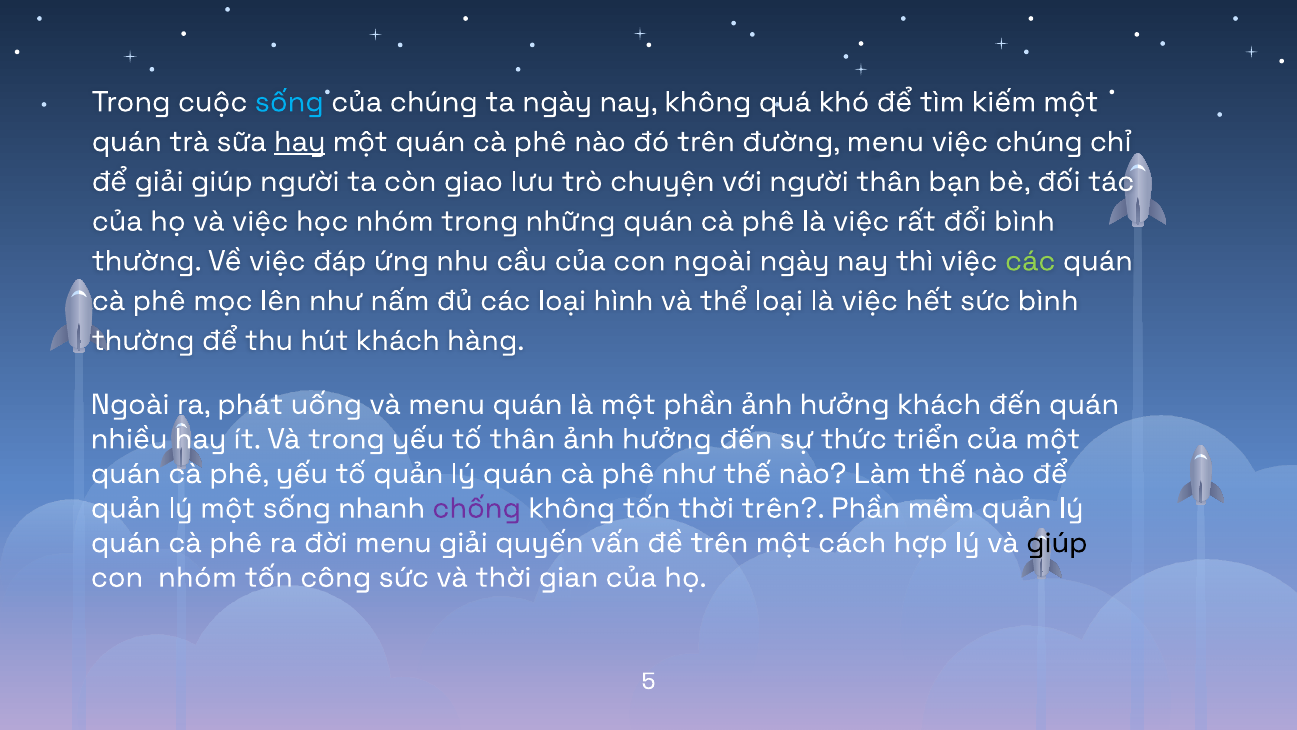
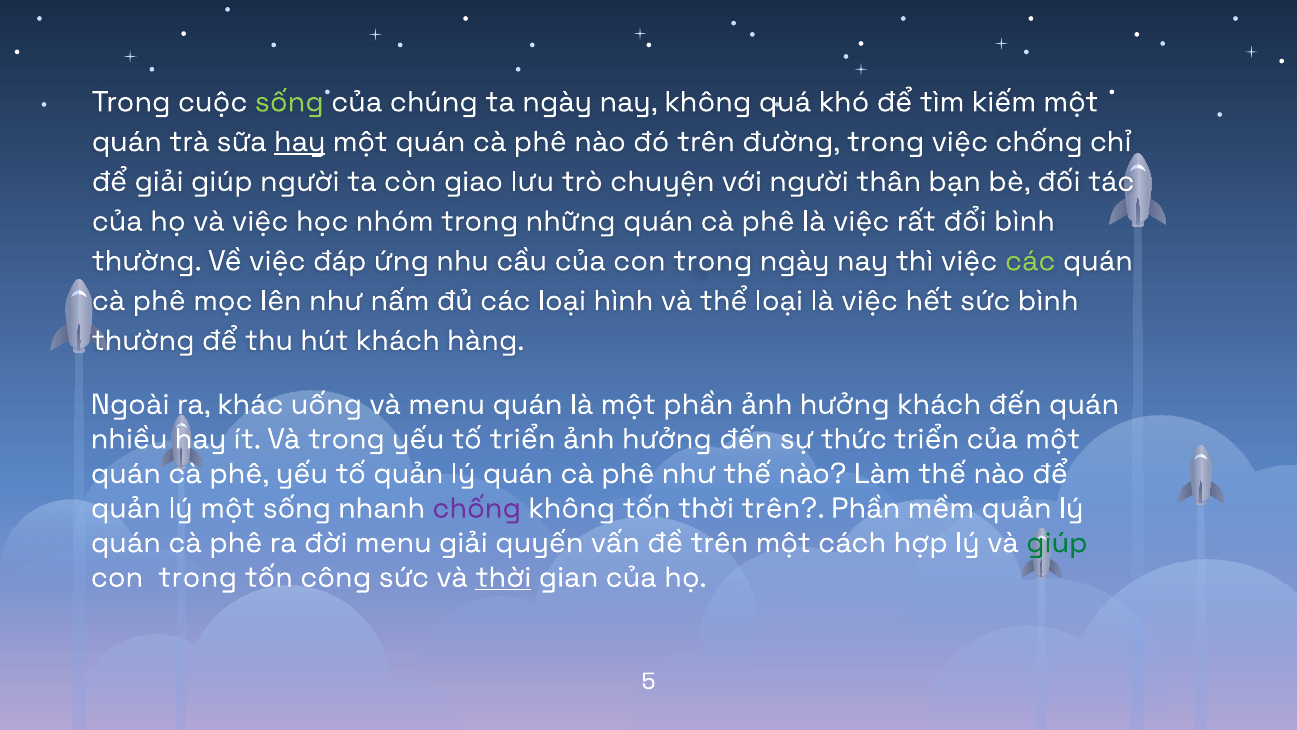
sống at (289, 102) colour: light blue -> light green
đường menu: menu -> trong
việc chúng: chúng -> chống
của con ngoài: ngoài -> trong
phát: phát -> khác
tố thân: thân -> triển
giúp at (1057, 542) colour: black -> green
nhóm at (197, 577): nhóm -> trong
thời at (503, 577) underline: none -> present
